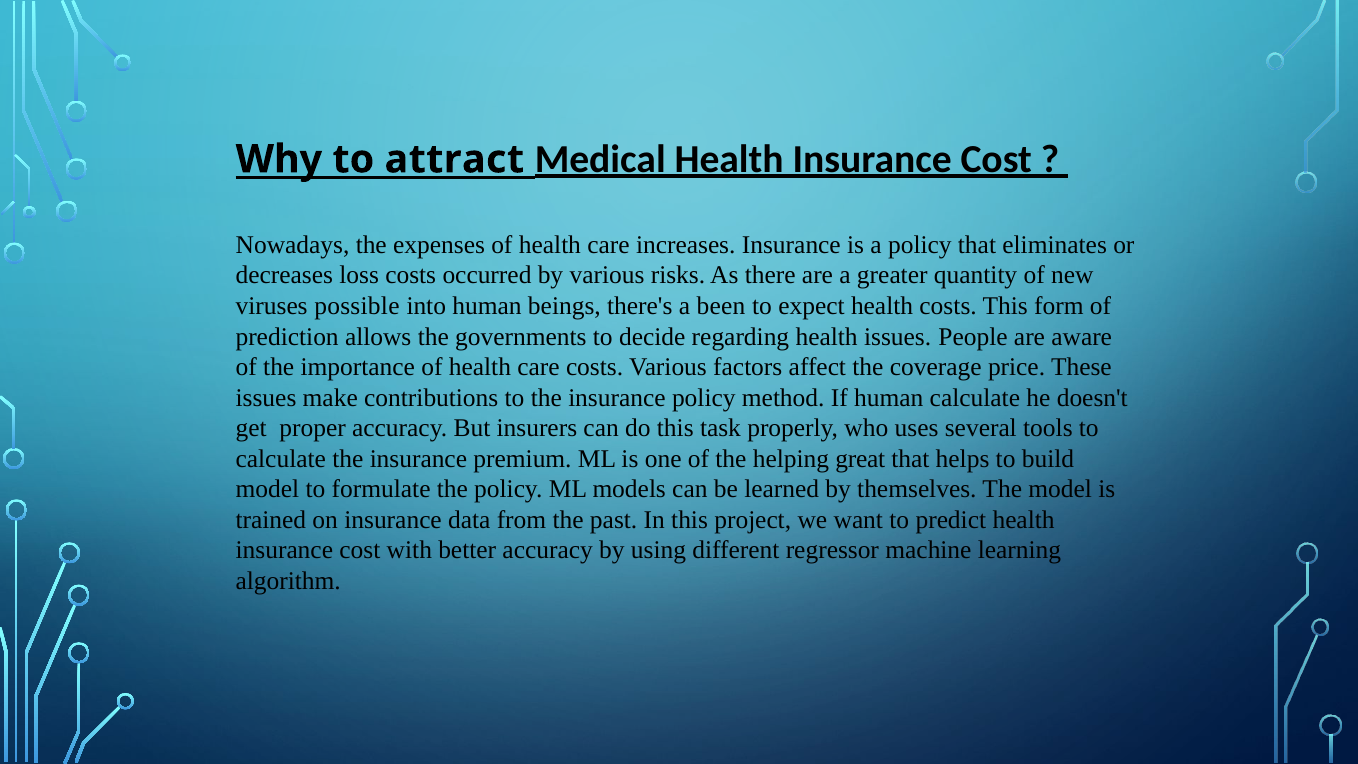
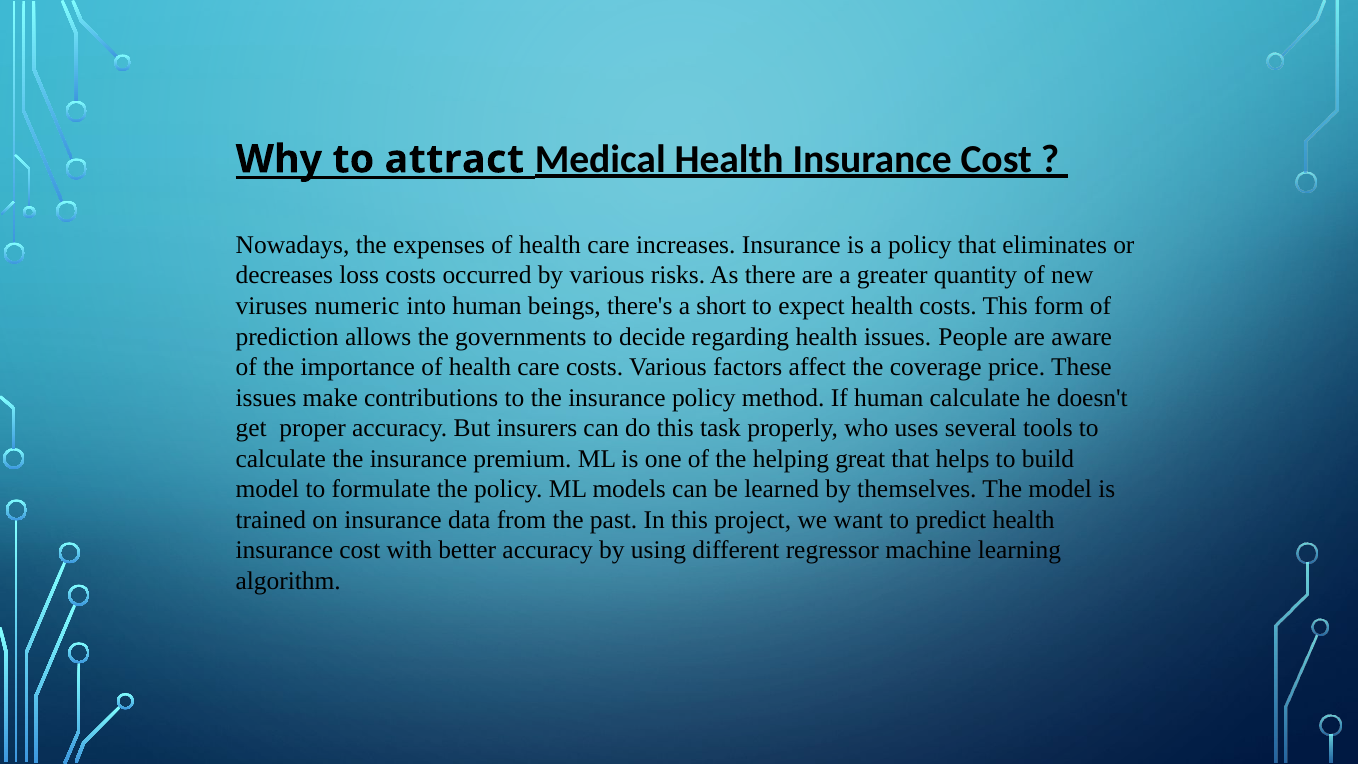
possible: possible -> numeric
been: been -> short
